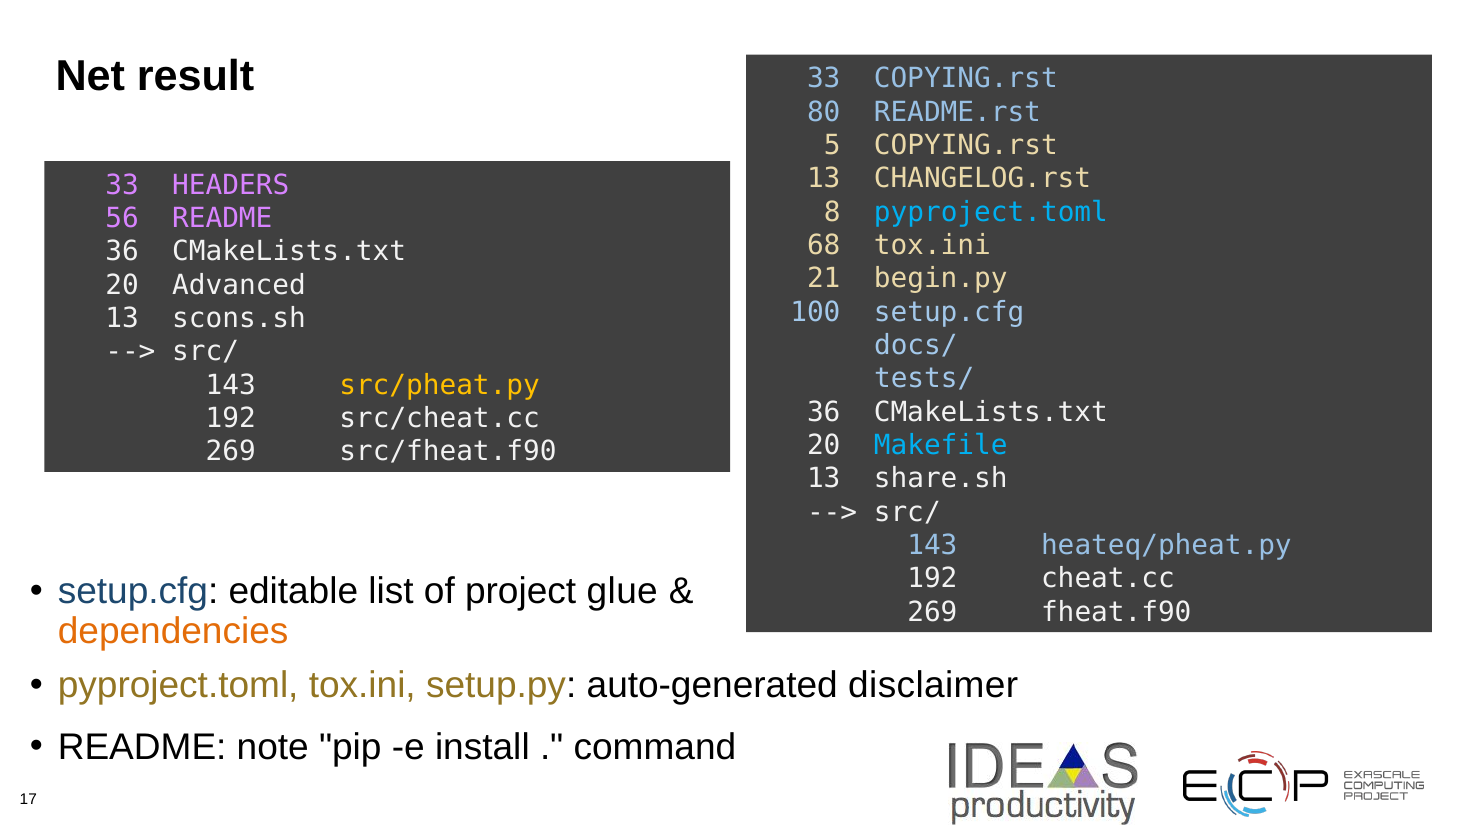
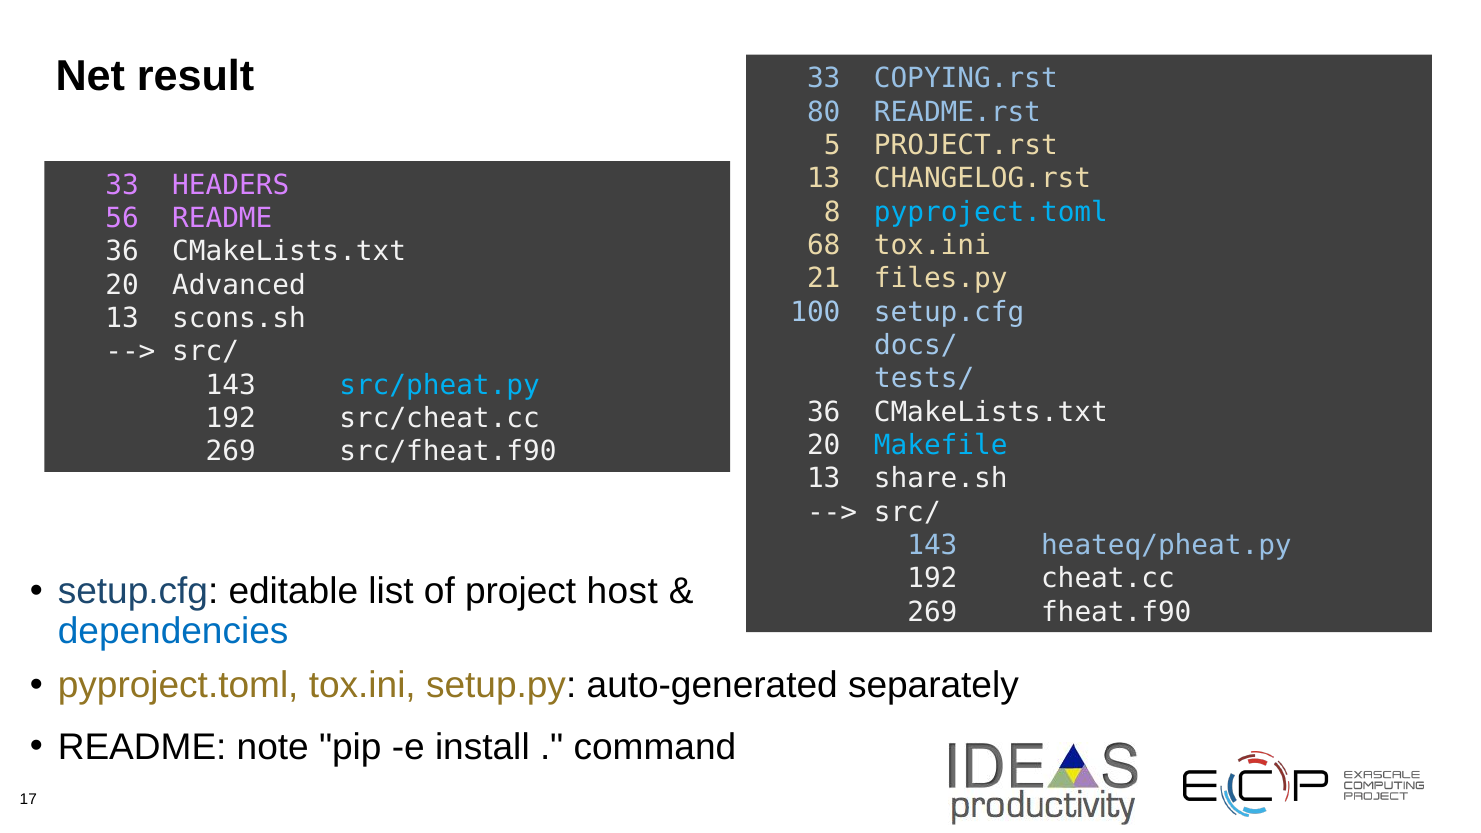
5 COPYING.rst: COPYING.rst -> PROJECT.rst
begin.py: begin.py -> files.py
src/pheat.py colour: yellow -> light blue
glue: glue -> host
dependencies colour: orange -> blue
disclaimer: disclaimer -> separately
